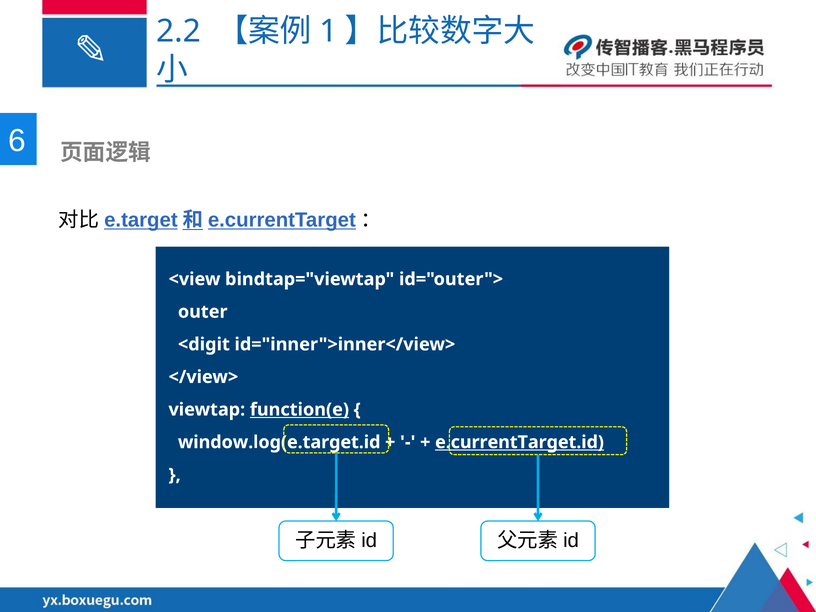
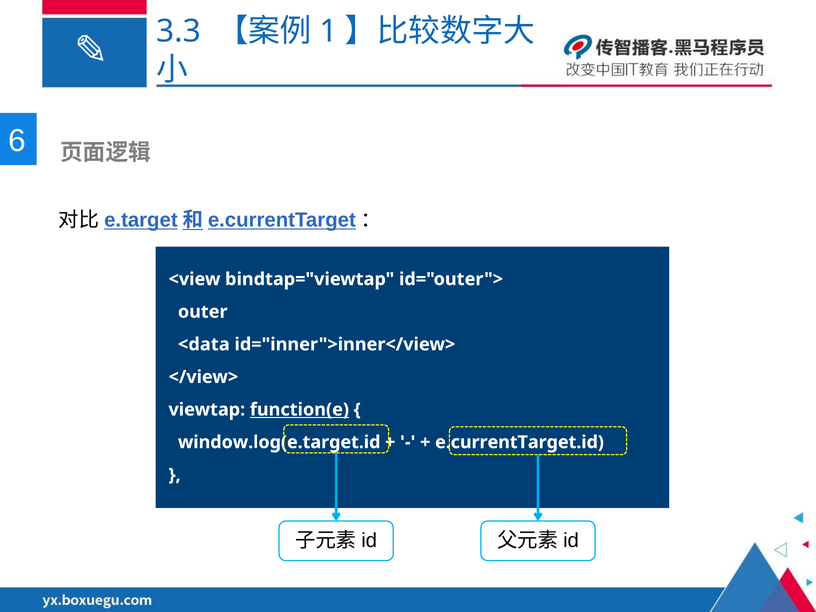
2.2: 2.2 -> 3.3
<digit: <digit -> <data
e.currentTarget.id underline: present -> none
